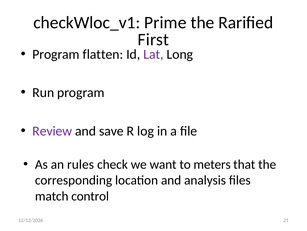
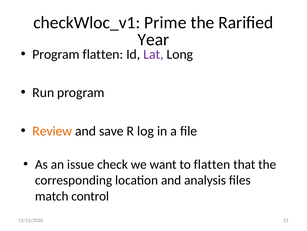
First: First -> Year
Review colour: purple -> orange
rules: rules -> issue
to meters: meters -> flatten
